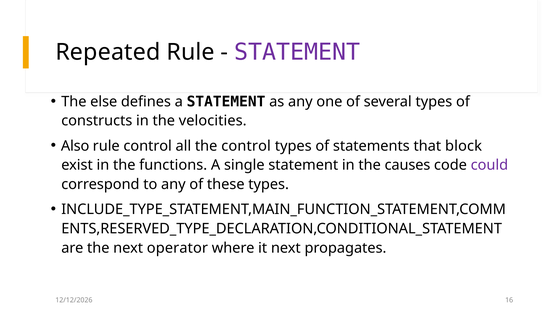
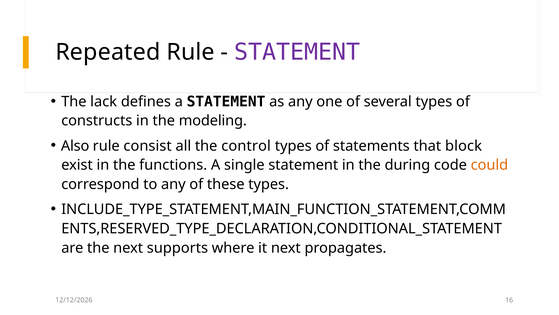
else: else -> lack
velocities: velocities -> modeling
rule control: control -> consist
causes: causes -> during
could colour: purple -> orange
operator: operator -> supports
